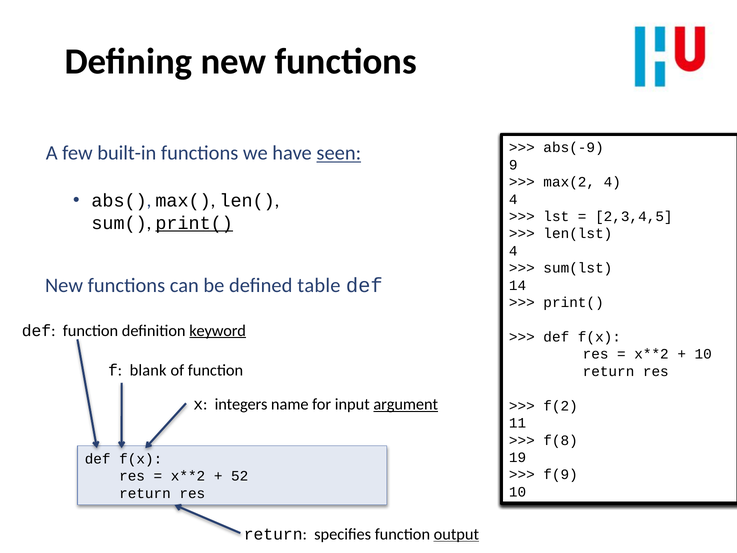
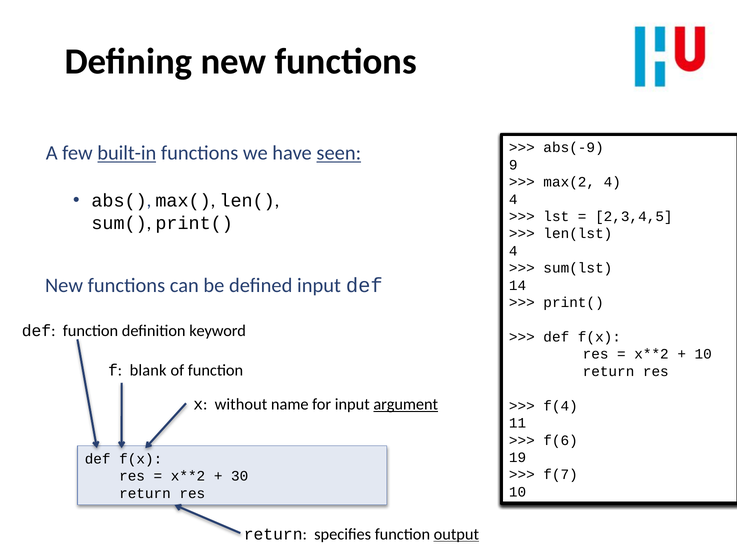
built-in underline: none -> present
print( at (194, 223) underline: present -> none
defined table: table -> input
keyword underline: present -> none
integers: integers -> without
f(2: f(2 -> f(4
f(8: f(8 -> f(6
f(9: f(9 -> f(7
52: 52 -> 30
